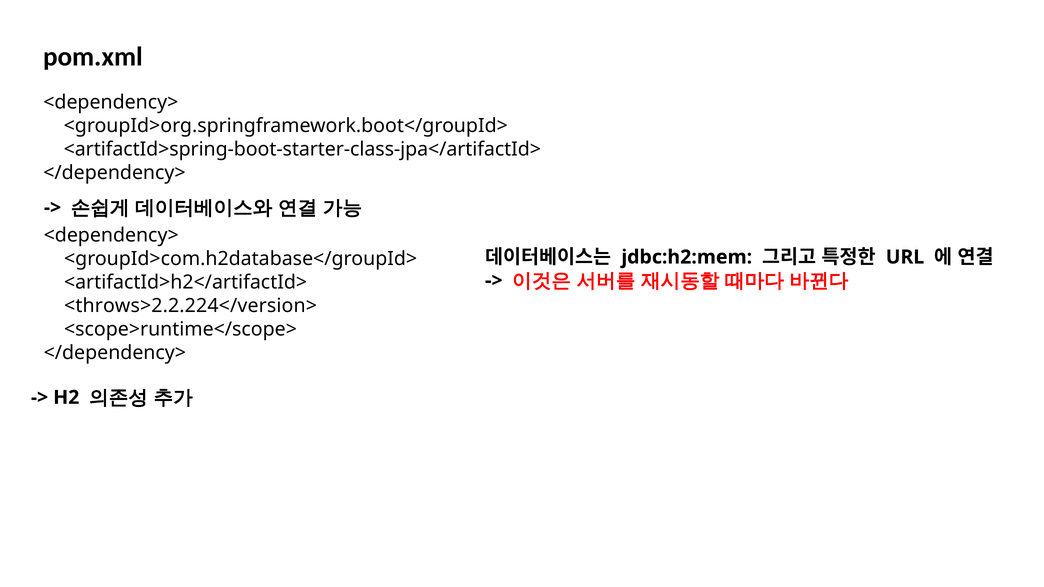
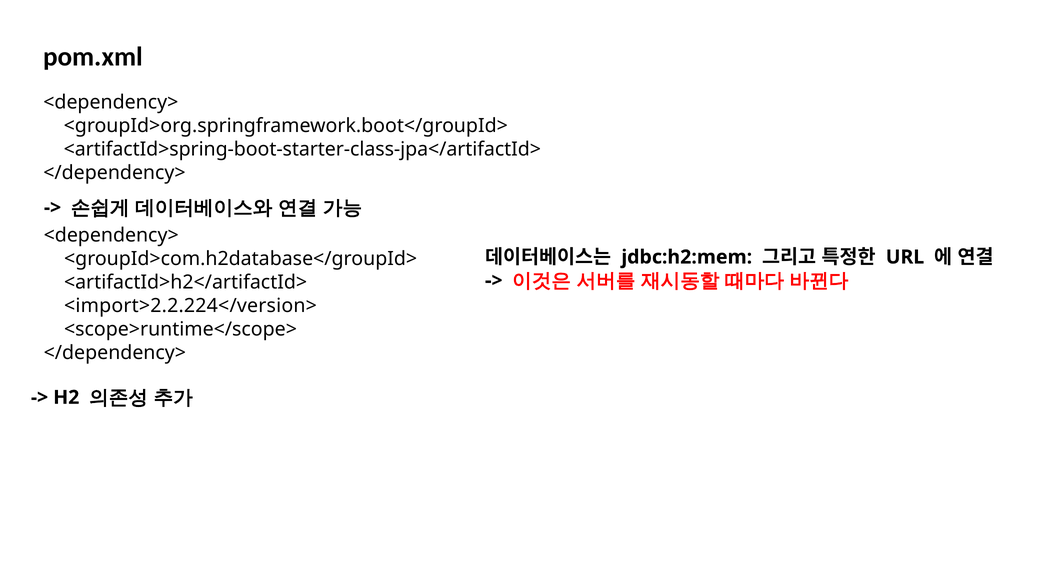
<throws>2.2.224</version>: <throws>2.2.224</version> -> <import>2.2.224</version>
